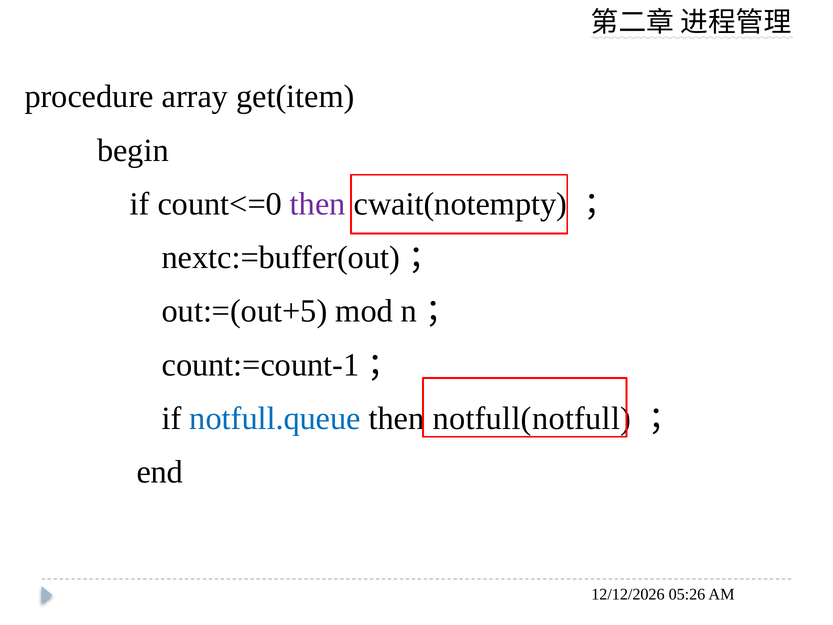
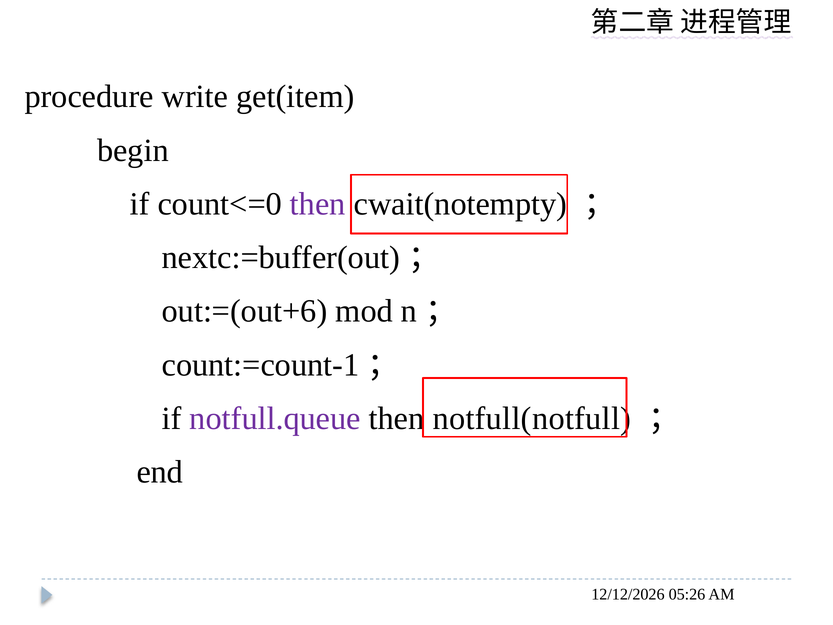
array: array -> write
out:=(out+5: out:=(out+5 -> out:=(out+6
notfull.queue colour: blue -> purple
